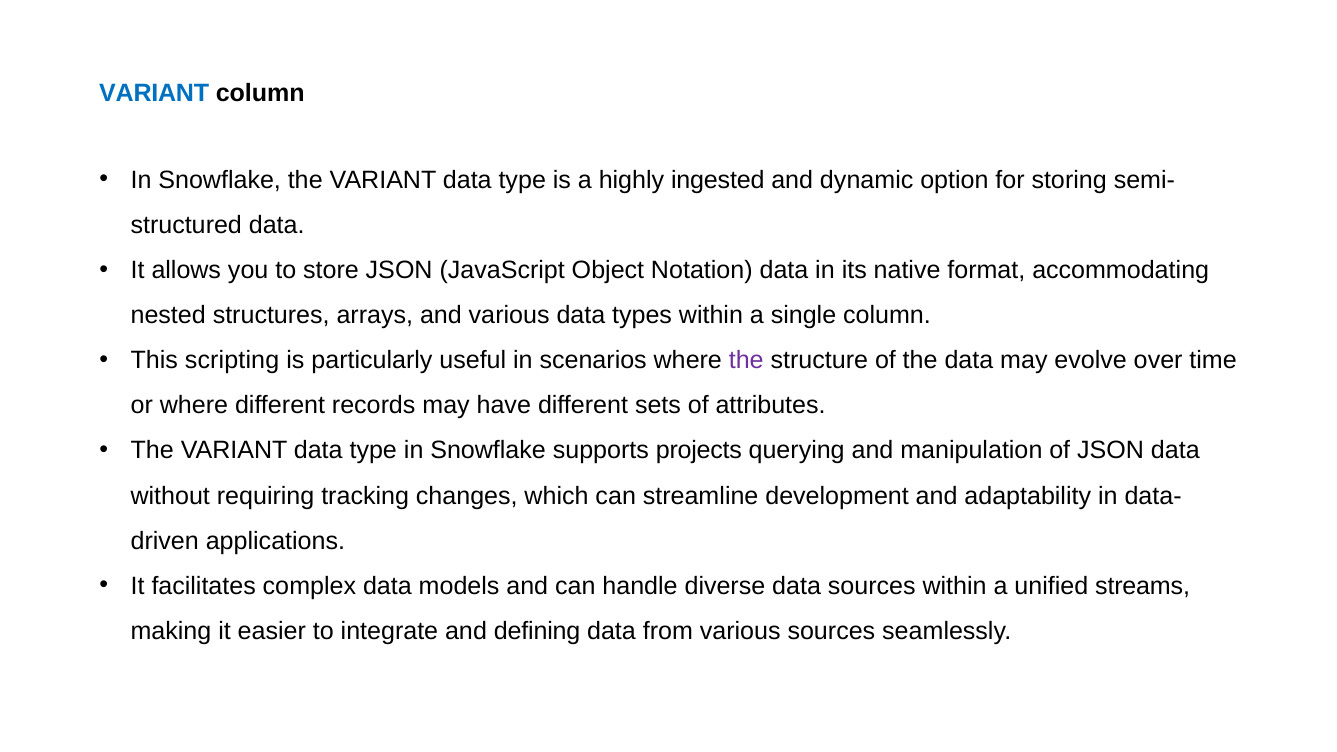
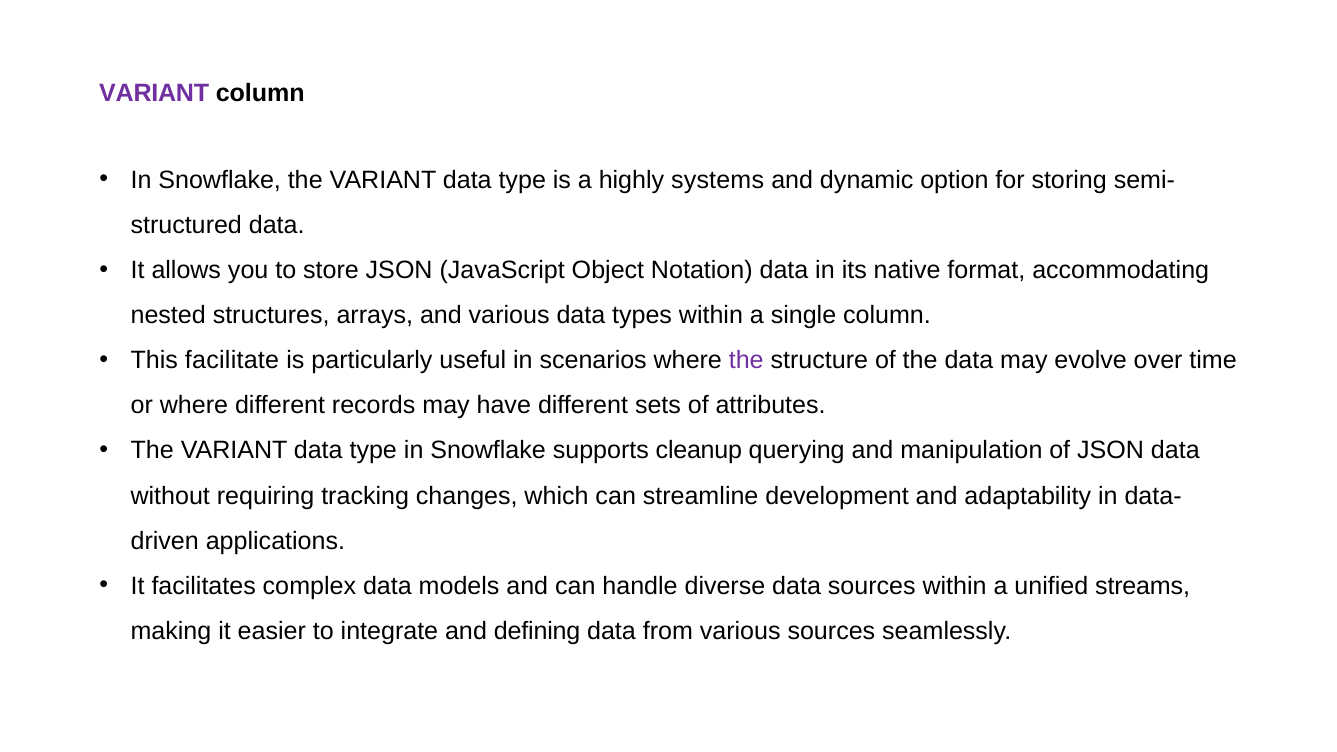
VARIANT at (154, 93) colour: blue -> purple
ingested: ingested -> systems
scripting: scripting -> facilitate
projects: projects -> cleanup
